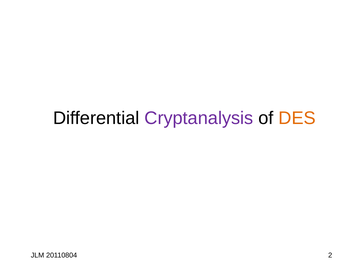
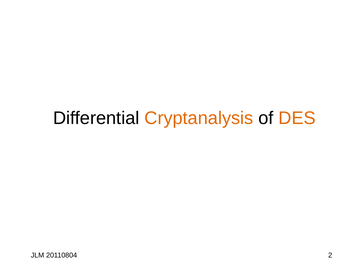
Cryptanalysis colour: purple -> orange
